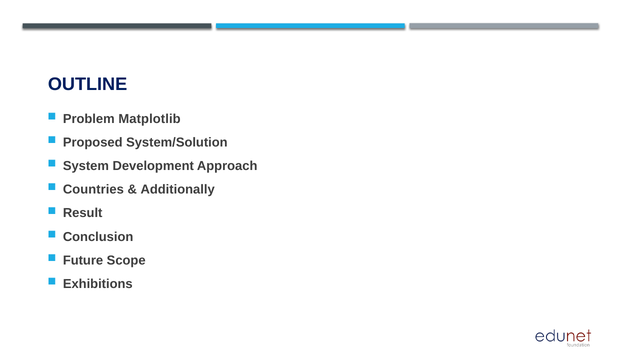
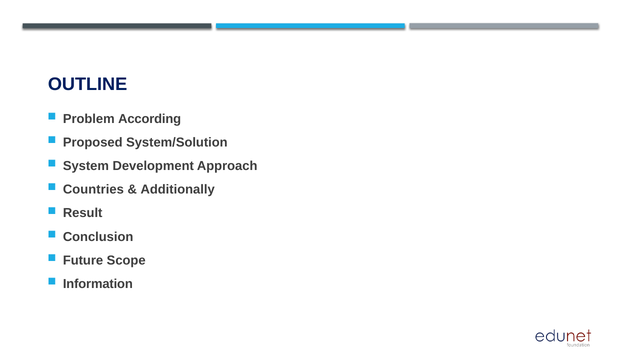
Matplotlib: Matplotlib -> According
Exhibitions: Exhibitions -> Information
